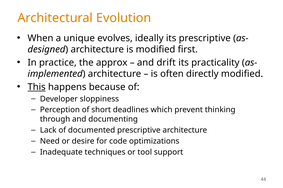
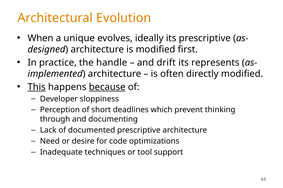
approx: approx -> handle
practicality: practicality -> represents
because underline: none -> present
